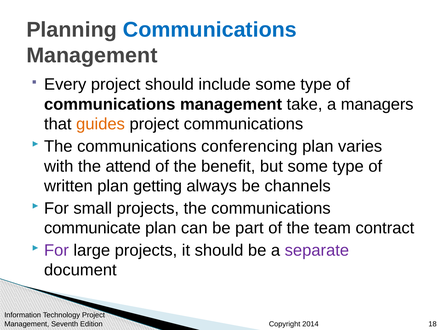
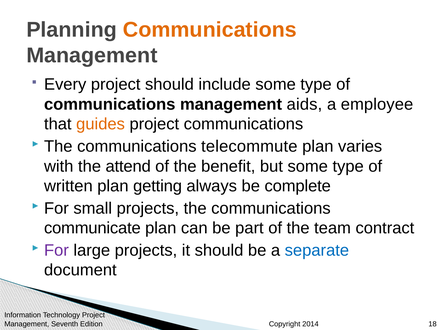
Communications at (210, 30) colour: blue -> orange
take: take -> aids
managers: managers -> employee
conferencing: conferencing -> telecommute
channels: channels -> complete
separate colour: purple -> blue
